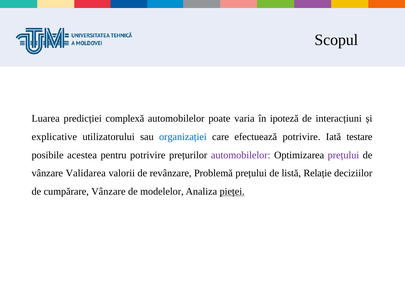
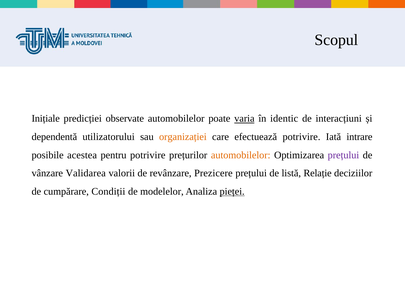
Luarea: Luarea -> Inițiale
complexă: complexă -> observate
varia underline: none -> present
ipoteză: ipoteză -> identic
explicative: explicative -> dependentă
organizației colour: blue -> orange
testare: testare -> intrare
automobilelor at (241, 155) colour: purple -> orange
Problemă: Problemă -> Prezicere
cumpărare Vânzare: Vânzare -> Condiții
